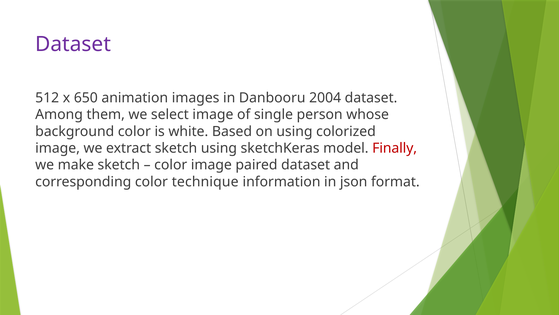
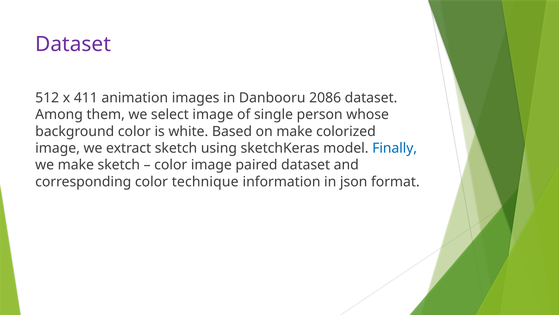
650: 650 -> 411
2004: 2004 -> 2086
on using: using -> make
Finally colour: red -> blue
